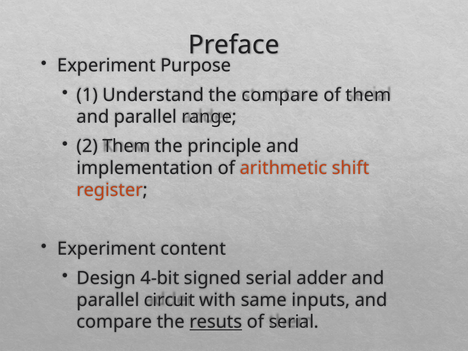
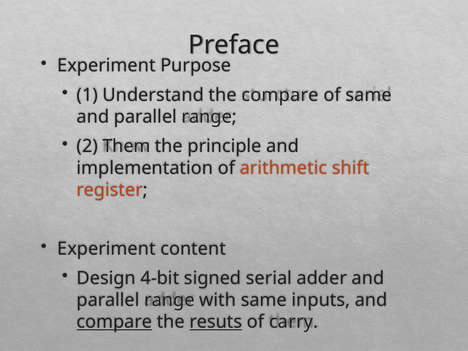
of them: them -> same
circuit at (170, 300): circuit -> range
compare at (114, 322) underline: none -> present
of serial: serial -> carry
